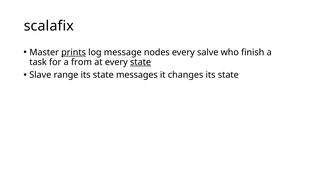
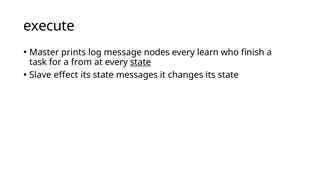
scalafix: scalafix -> execute
prints underline: present -> none
salve: salve -> learn
range: range -> effect
